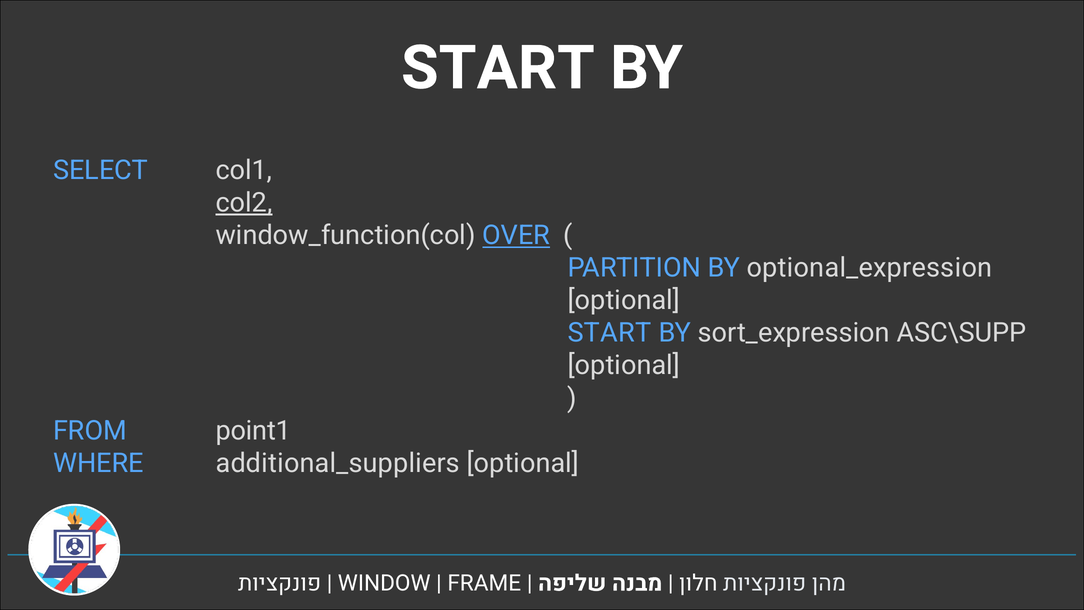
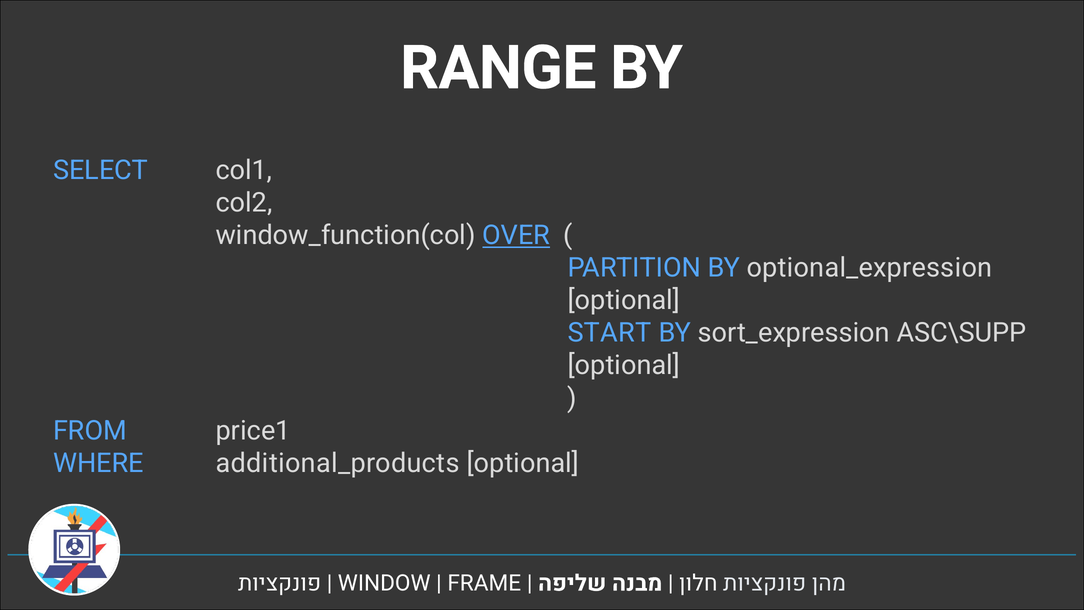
START at (498, 68): START -> RANGE
col2 underline: present -> none
point1: point1 -> price1
additional_suppliers: additional_suppliers -> additional_products
